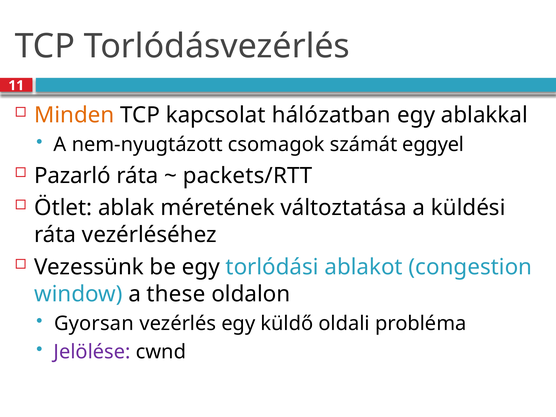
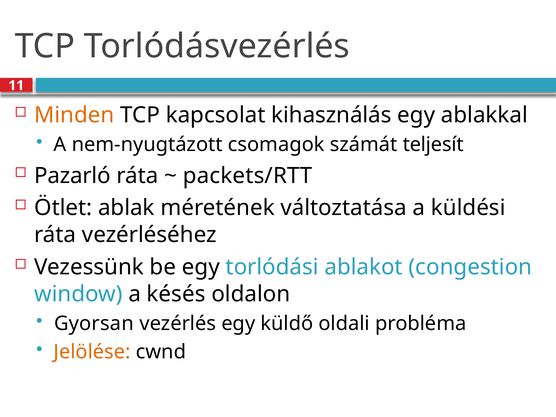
hálózatban: hálózatban -> kihasználás
eggyel: eggyel -> teljesít
these: these -> késés
Jelölése colour: purple -> orange
